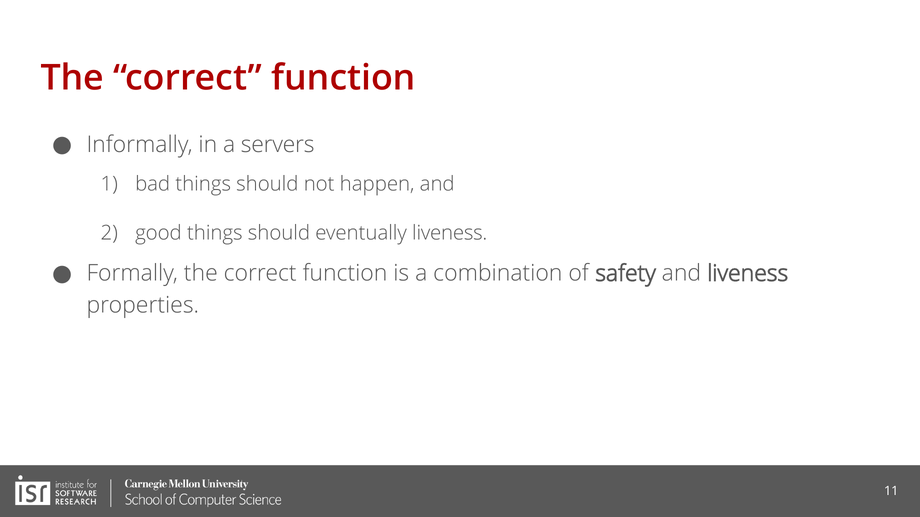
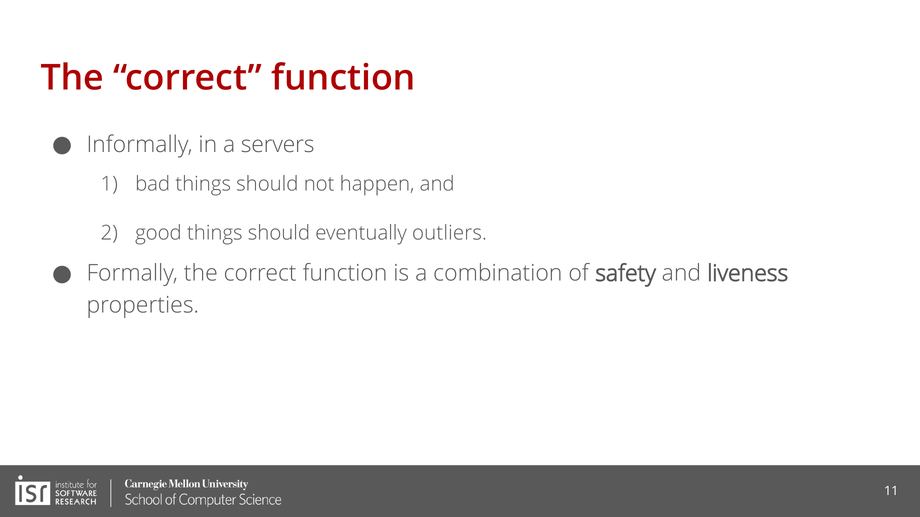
eventually liveness: liveness -> outliers
